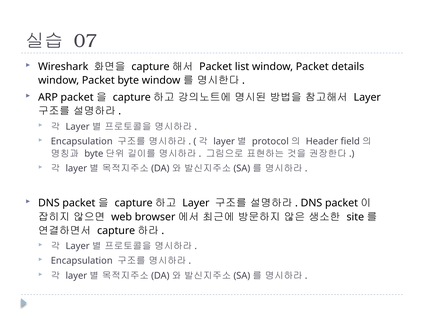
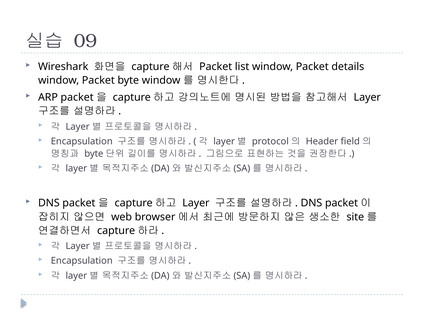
07: 07 -> 09
